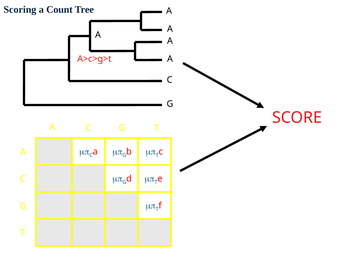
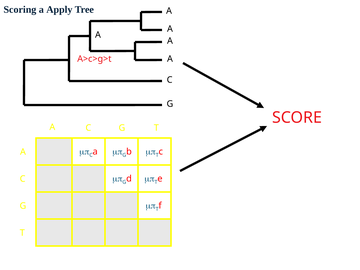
Count: Count -> Apply
